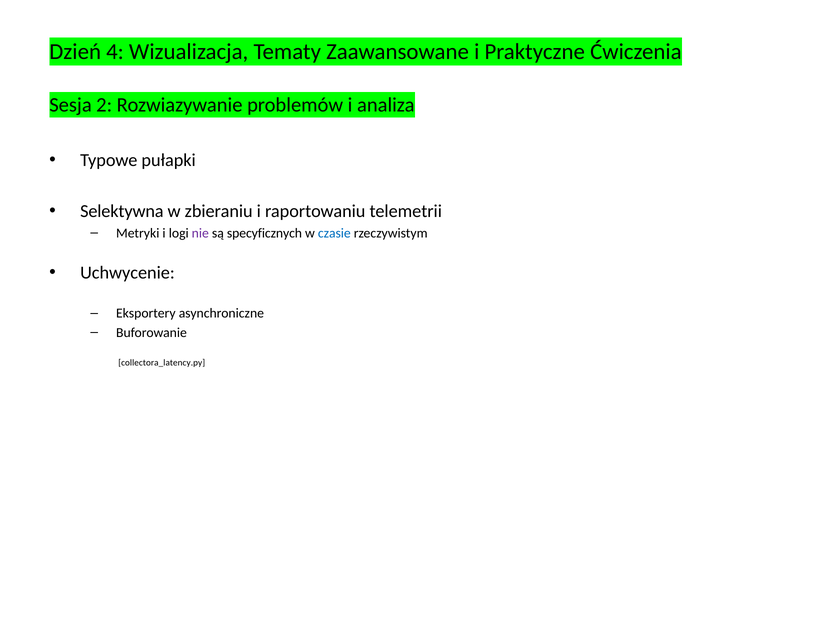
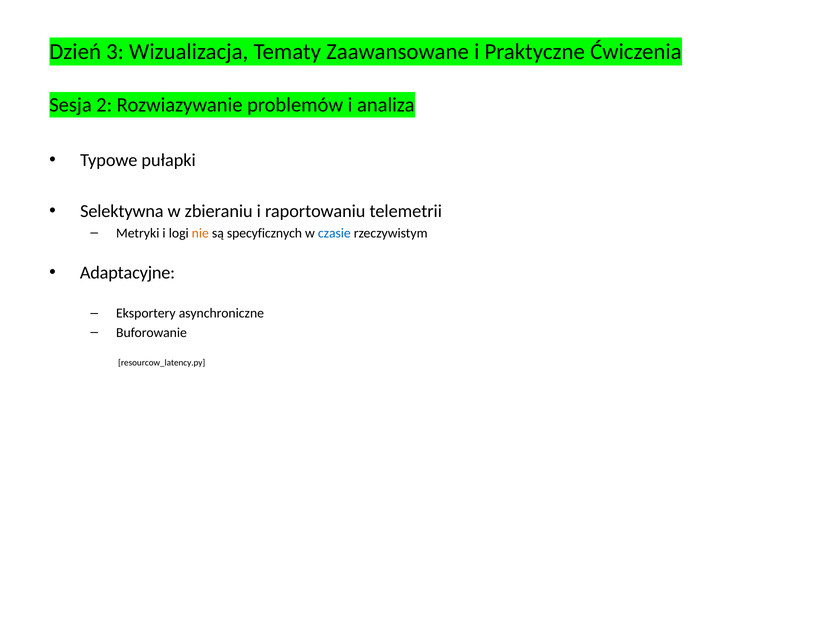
4: 4 -> 3
nie colour: purple -> orange
Uchwycenie: Uchwycenie -> Adaptacyjne
collectora_latency.py: collectora_latency.py -> resourcow_latency.py
